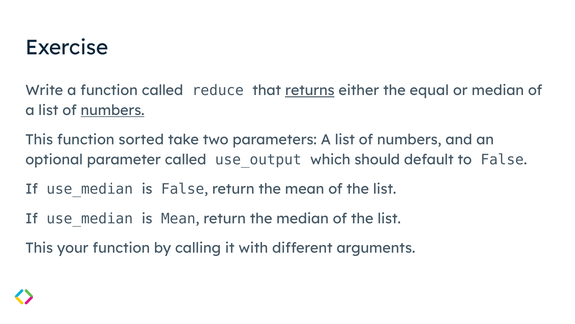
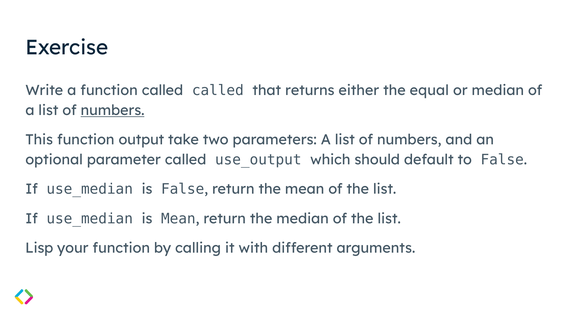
called reduce: reduce -> called
returns underline: present -> none
sorted: sorted -> output
This at (39, 248): This -> Lisp
